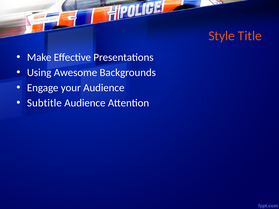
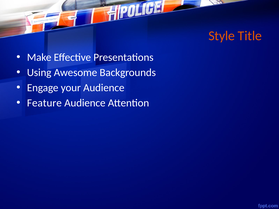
Subtitle: Subtitle -> Feature
